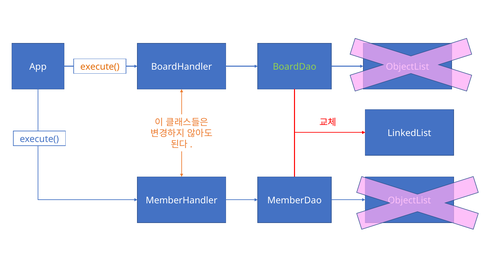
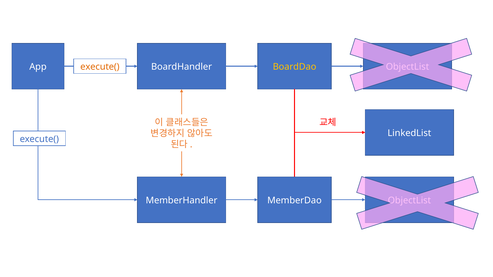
BoardDao colour: light green -> yellow
